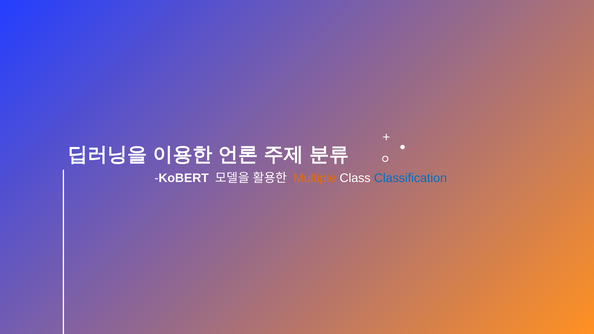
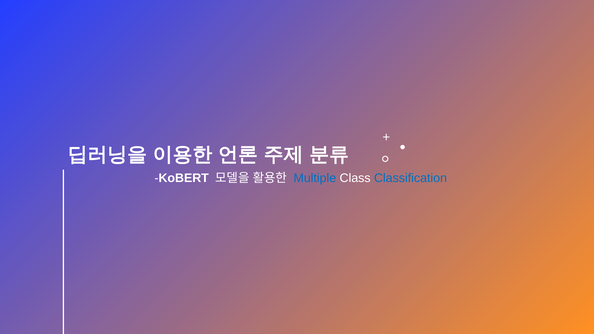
Multiple colour: orange -> blue
